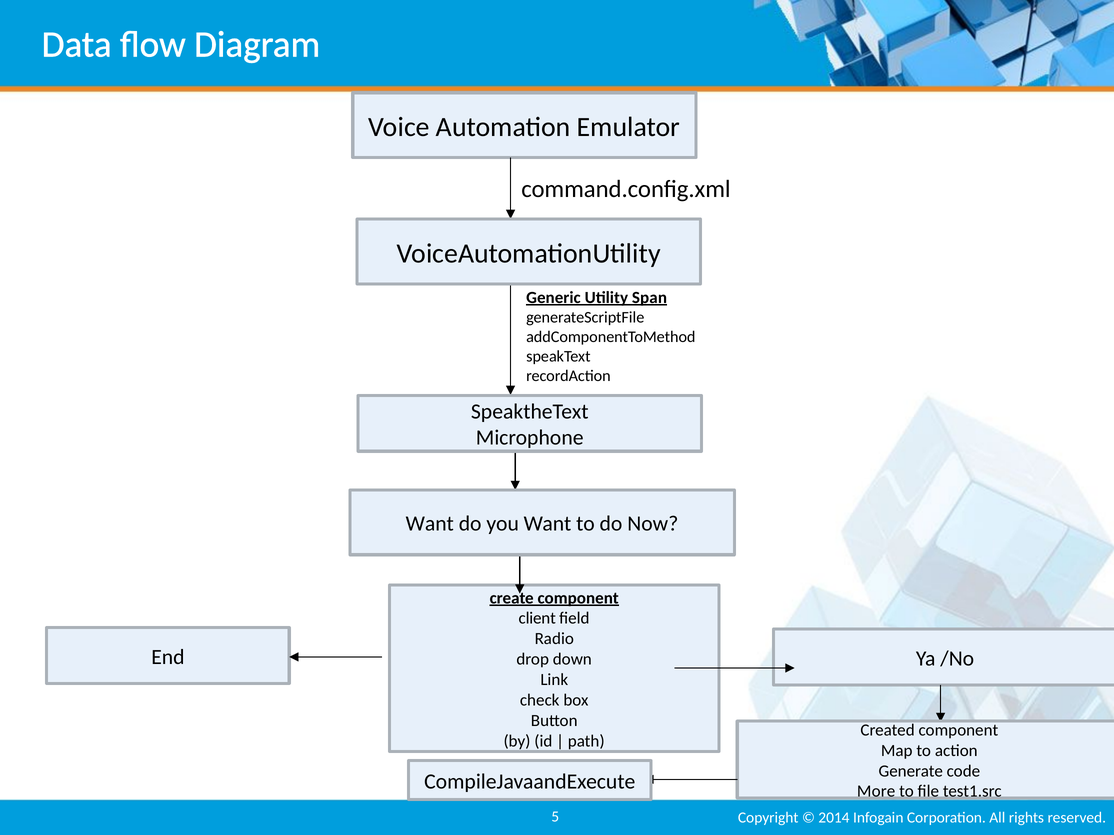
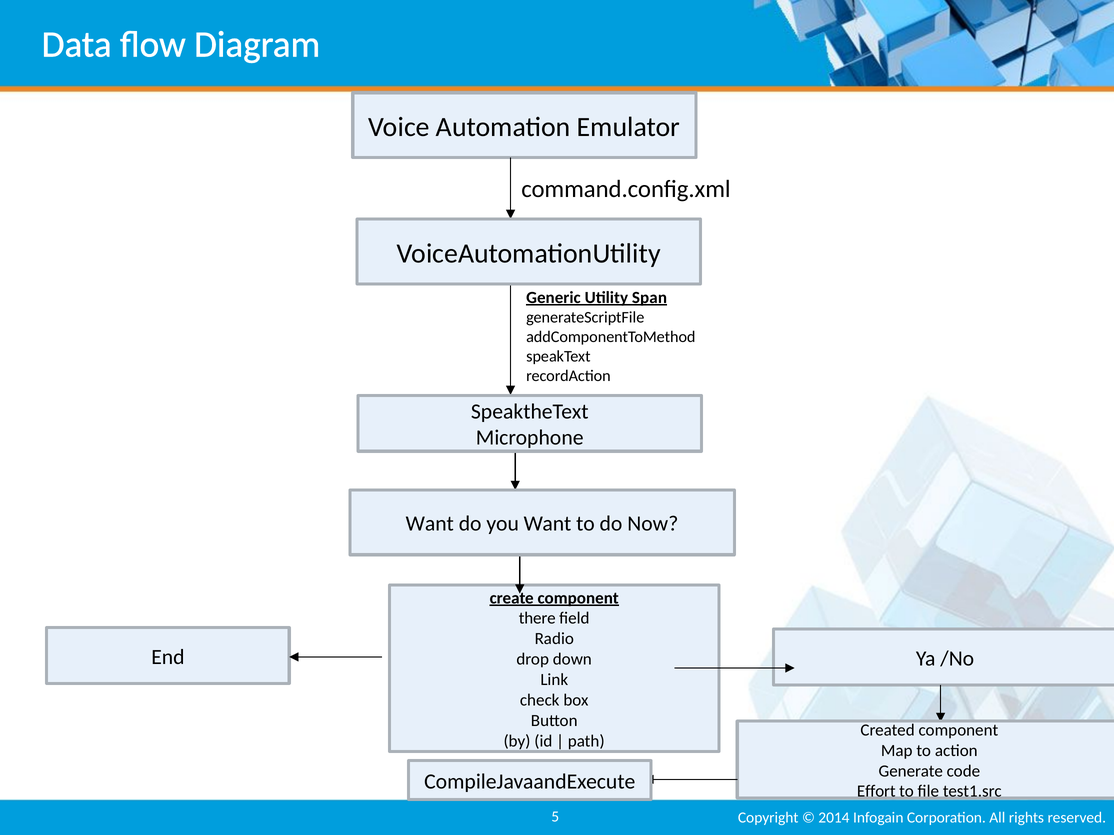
client: client -> there
More: More -> Effort
